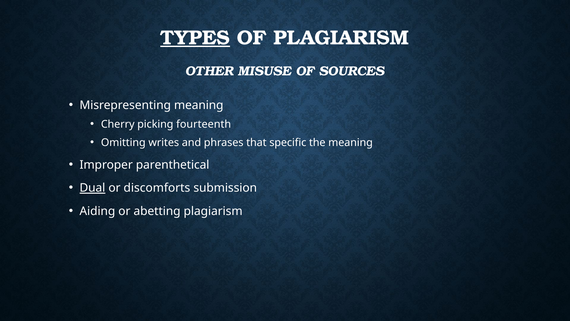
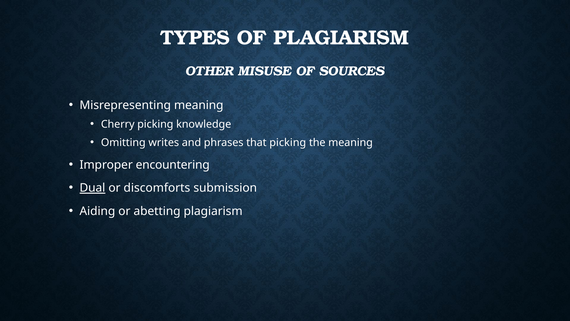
TYPES underline: present -> none
fourteenth: fourteenth -> knowledge
that specific: specific -> picking
parenthetical: parenthetical -> encountering
